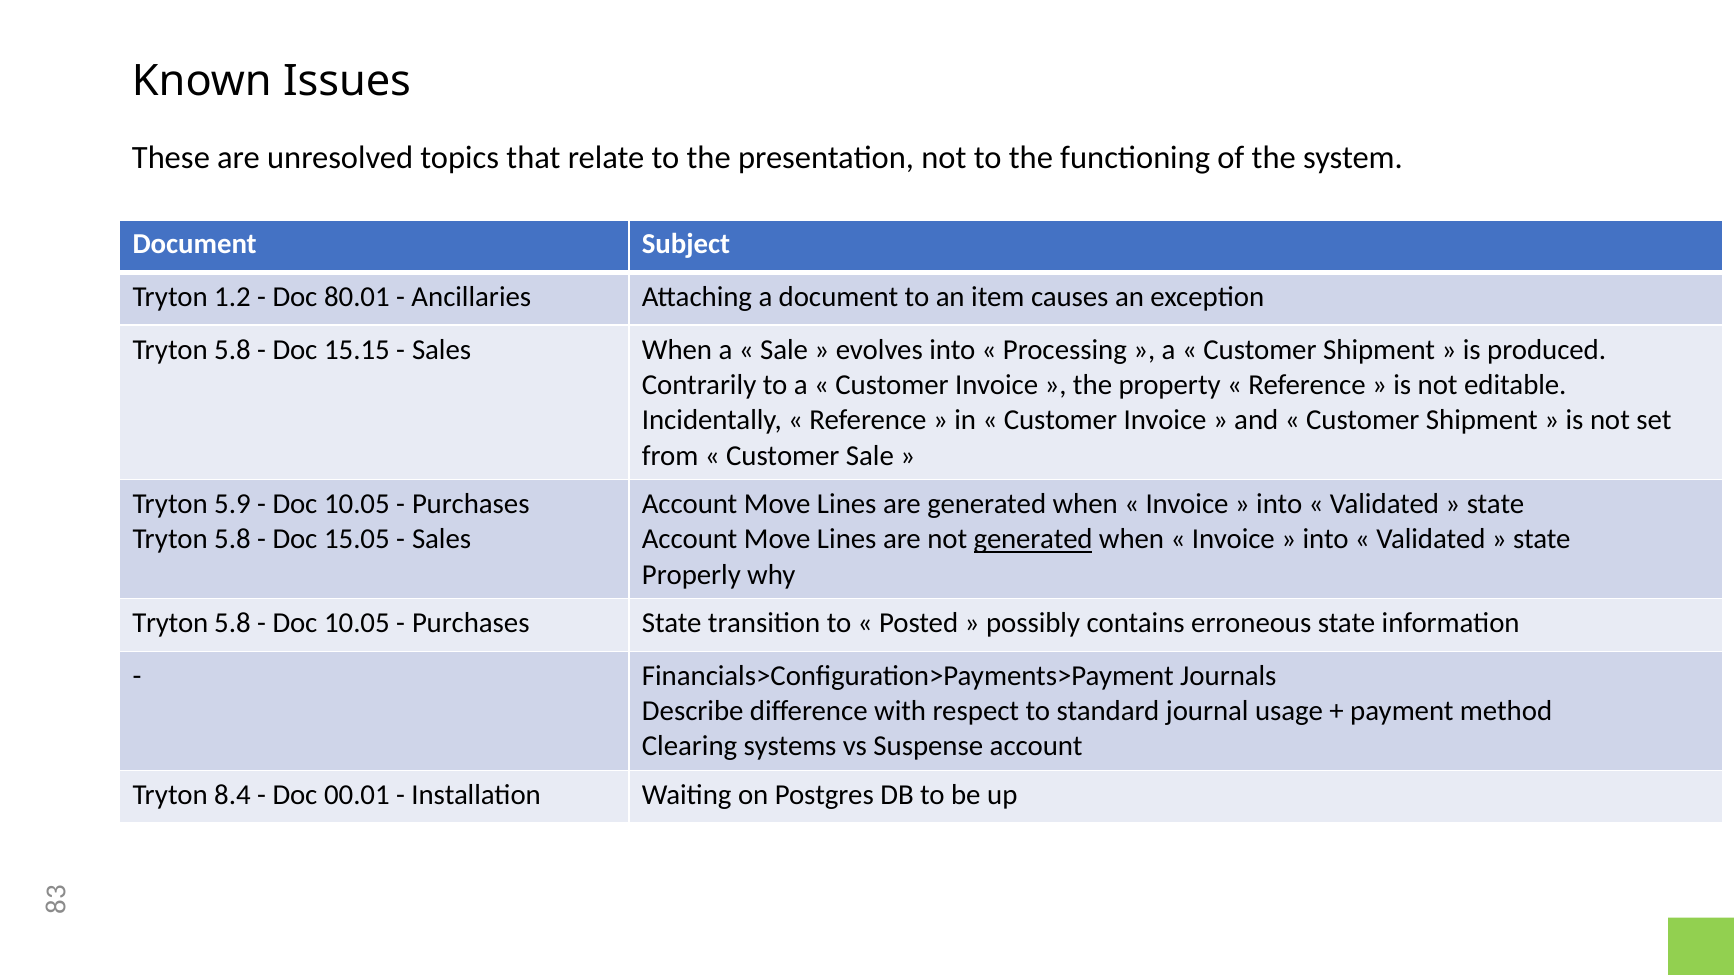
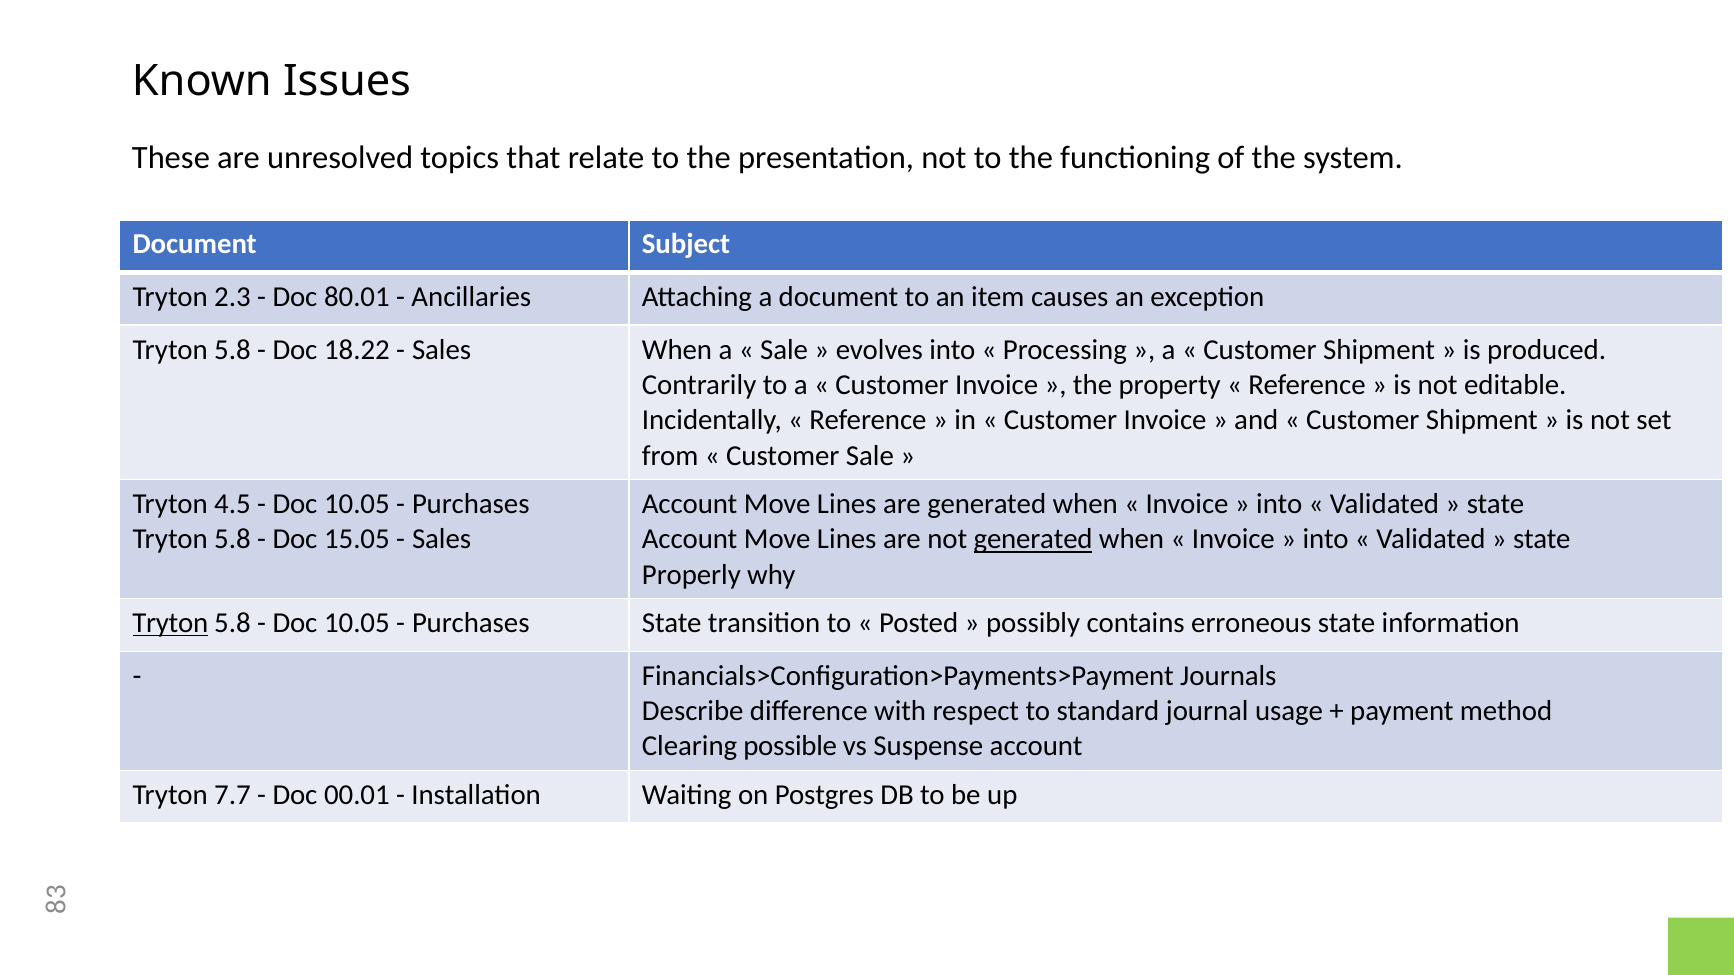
1.2: 1.2 -> 2.3
15.15: 15.15 -> 18.22
5.9: 5.9 -> 4.5
Tryton at (170, 623) underline: none -> present
systems: systems -> possible
8.4: 8.4 -> 7.7
